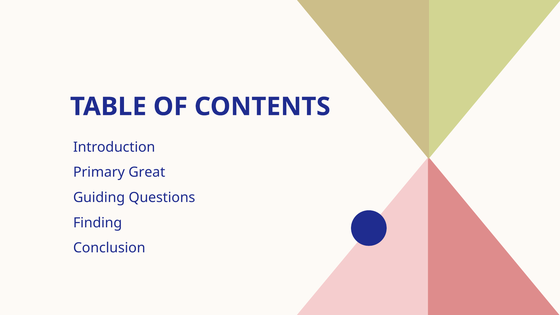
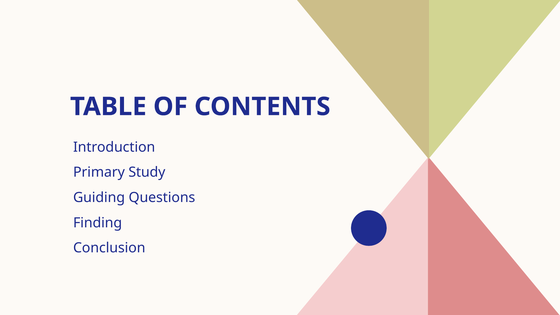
Great: Great -> Study
